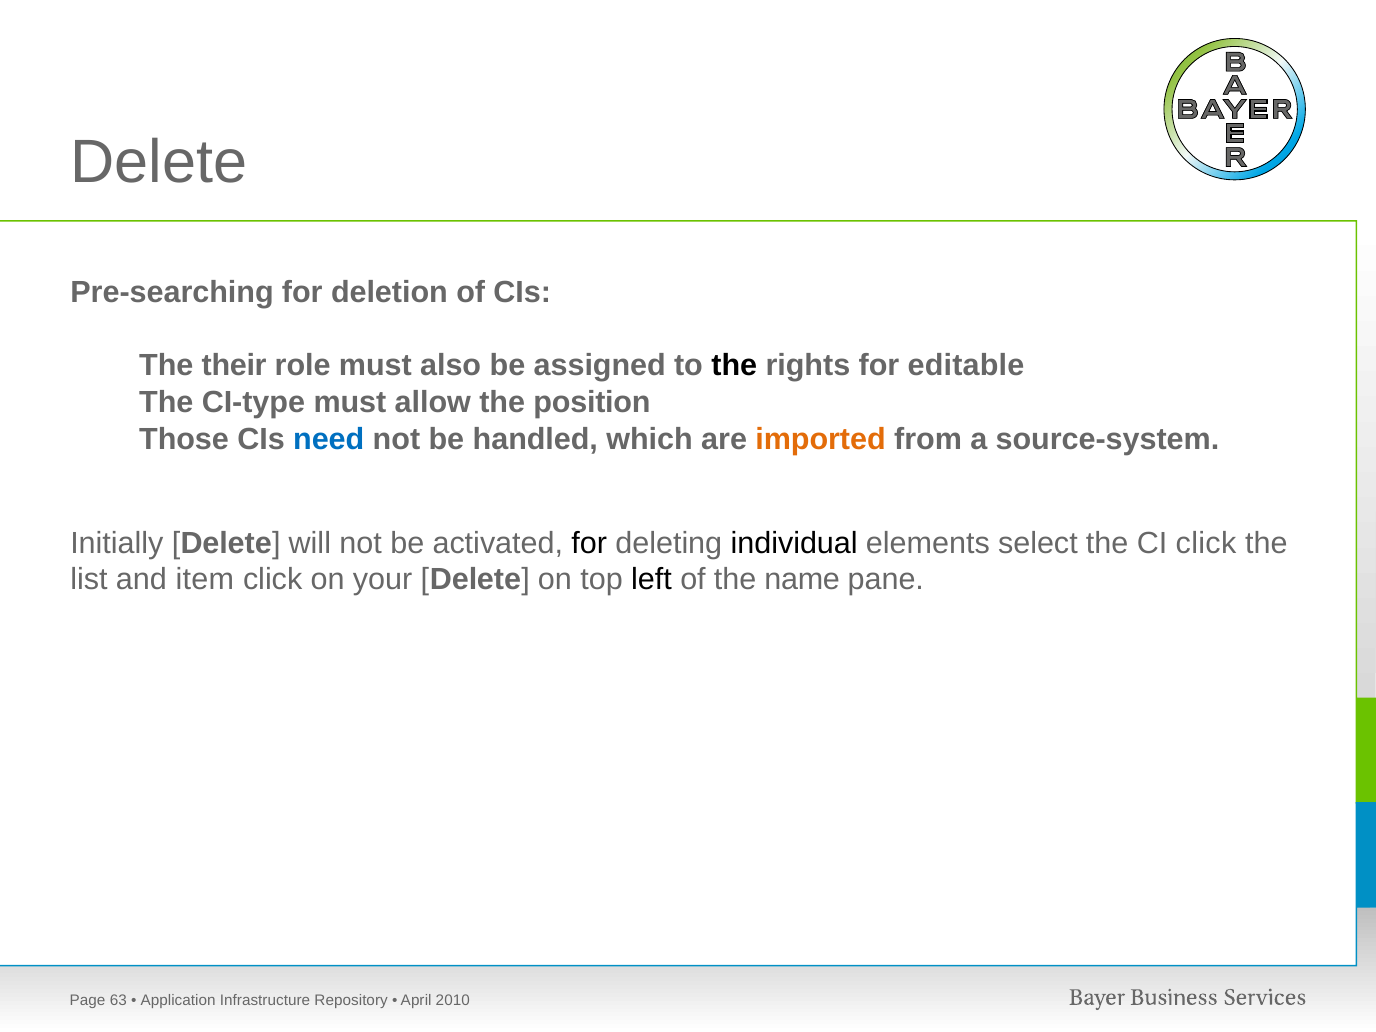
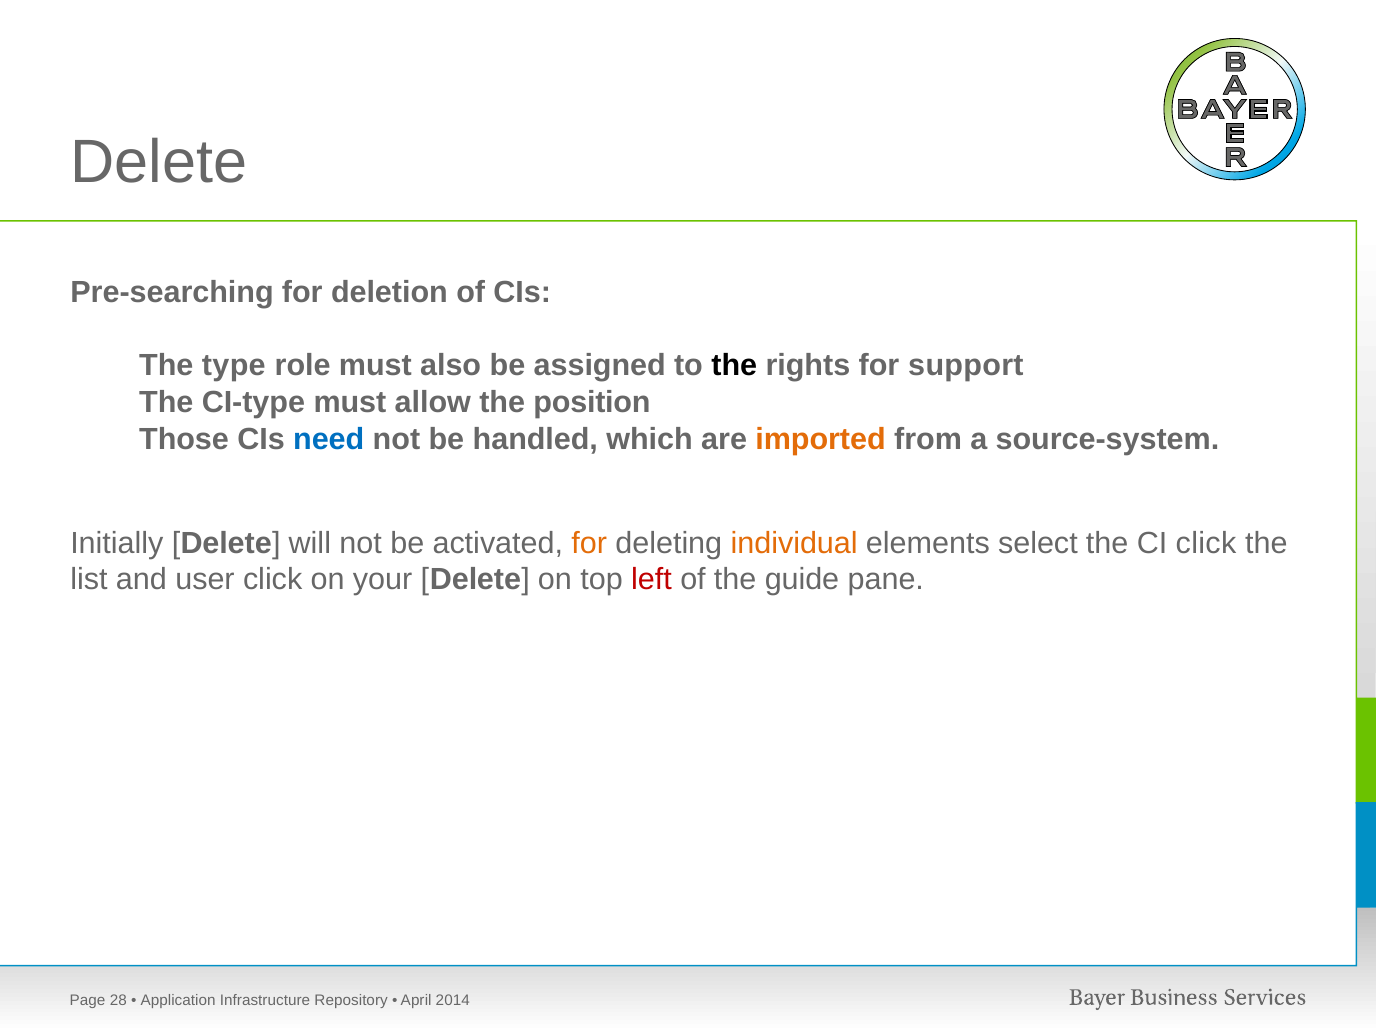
their: their -> type
editable: editable -> support
for at (589, 543) colour: black -> orange
individual colour: black -> orange
item: item -> user
left colour: black -> red
name: name -> guide
63: 63 -> 28
2010: 2010 -> 2014
